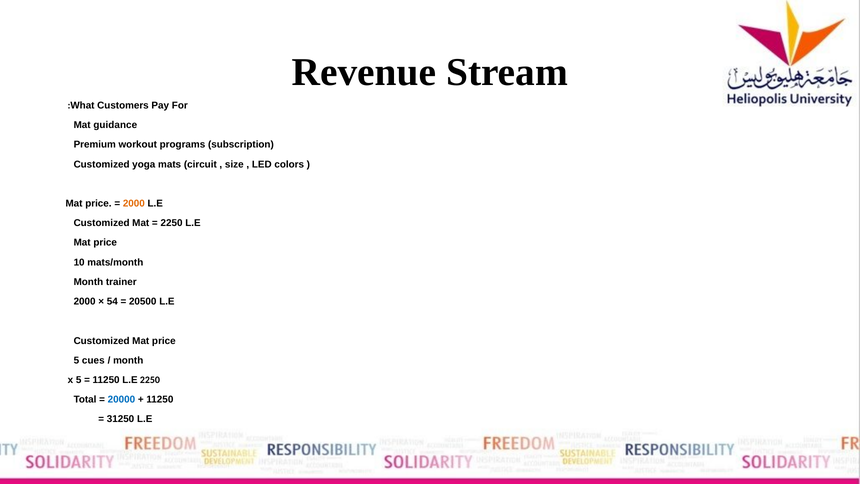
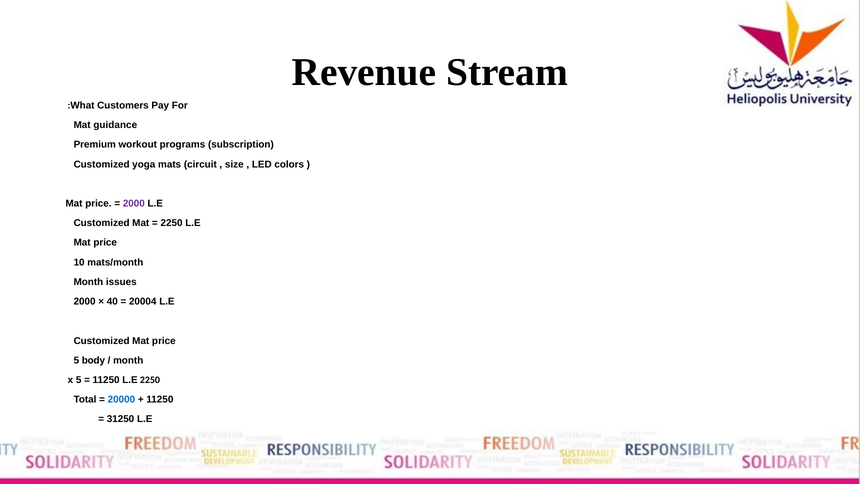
2000 at (134, 203) colour: orange -> purple
trainer: trainer -> issues
54: 54 -> 40
20500: 20500 -> 20004
cues: cues -> body
